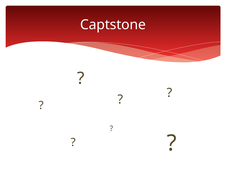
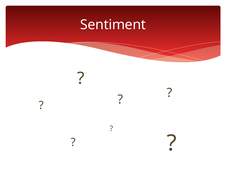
Captstone: Captstone -> Sentiment
